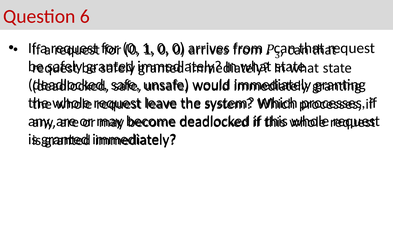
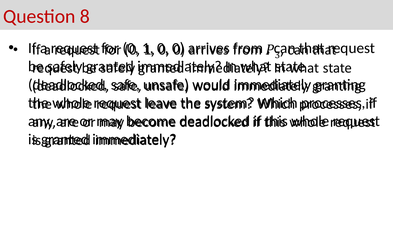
6: 6 -> 8
